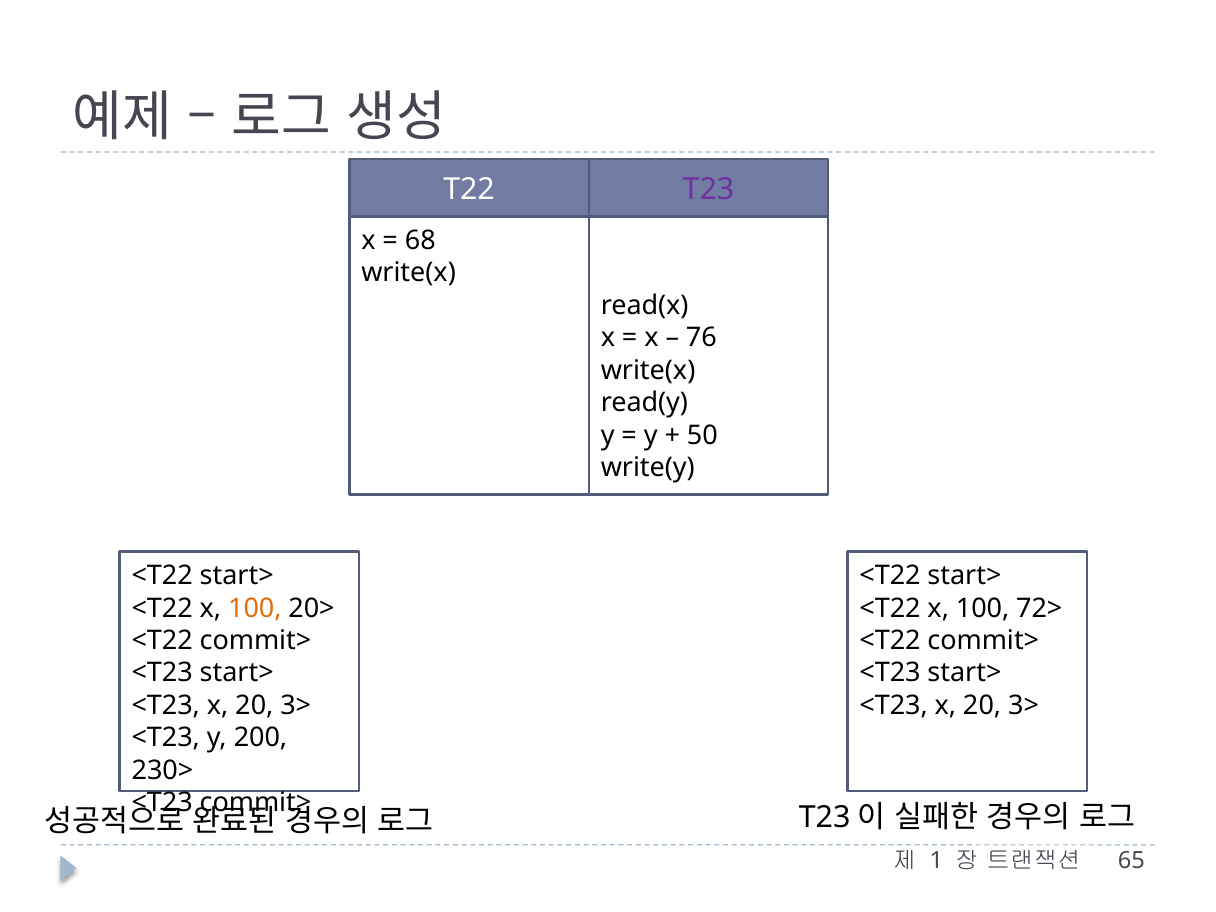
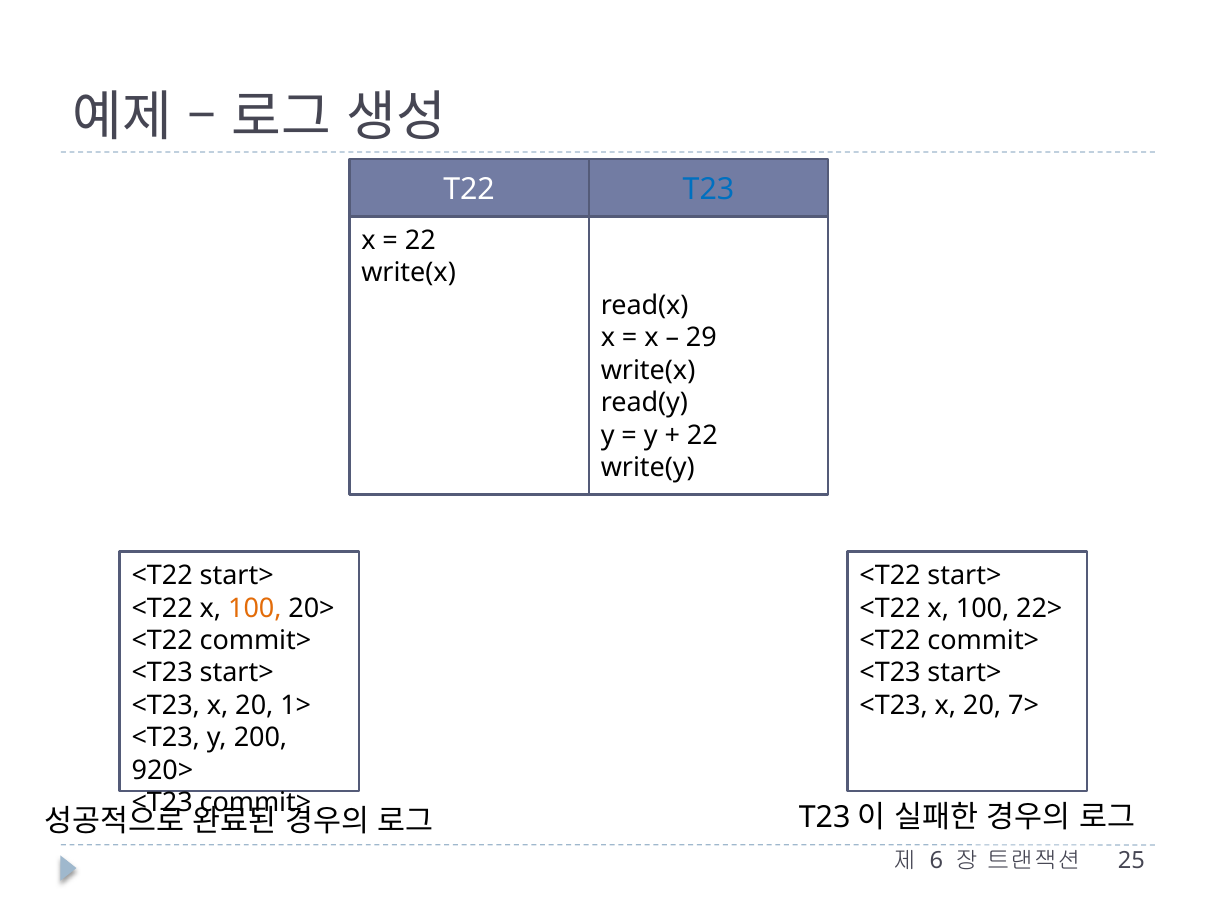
T23 colour: purple -> blue
68 at (420, 241): 68 -> 22
76: 76 -> 29
50 at (702, 435): 50 -> 22
72>: 72> -> 22>
3> at (296, 705): 3> -> 1>
3> at (1024, 705): 3> -> 7>
230>: 230> -> 920>
1: 1 -> 6
65: 65 -> 25
